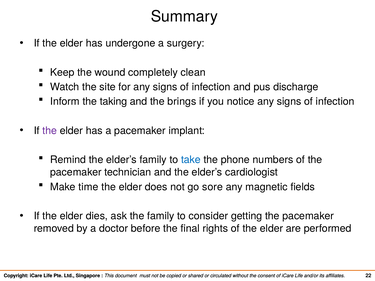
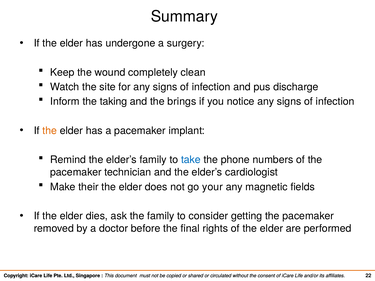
the at (50, 131) colour: purple -> orange
time: time -> their
sore: sore -> your
